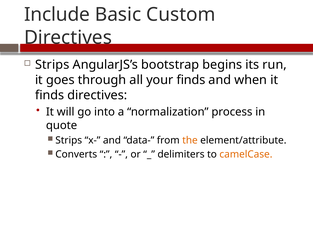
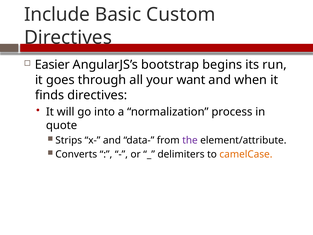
Strips at (52, 65): Strips -> Easier
your finds: finds -> want
the colour: orange -> purple
